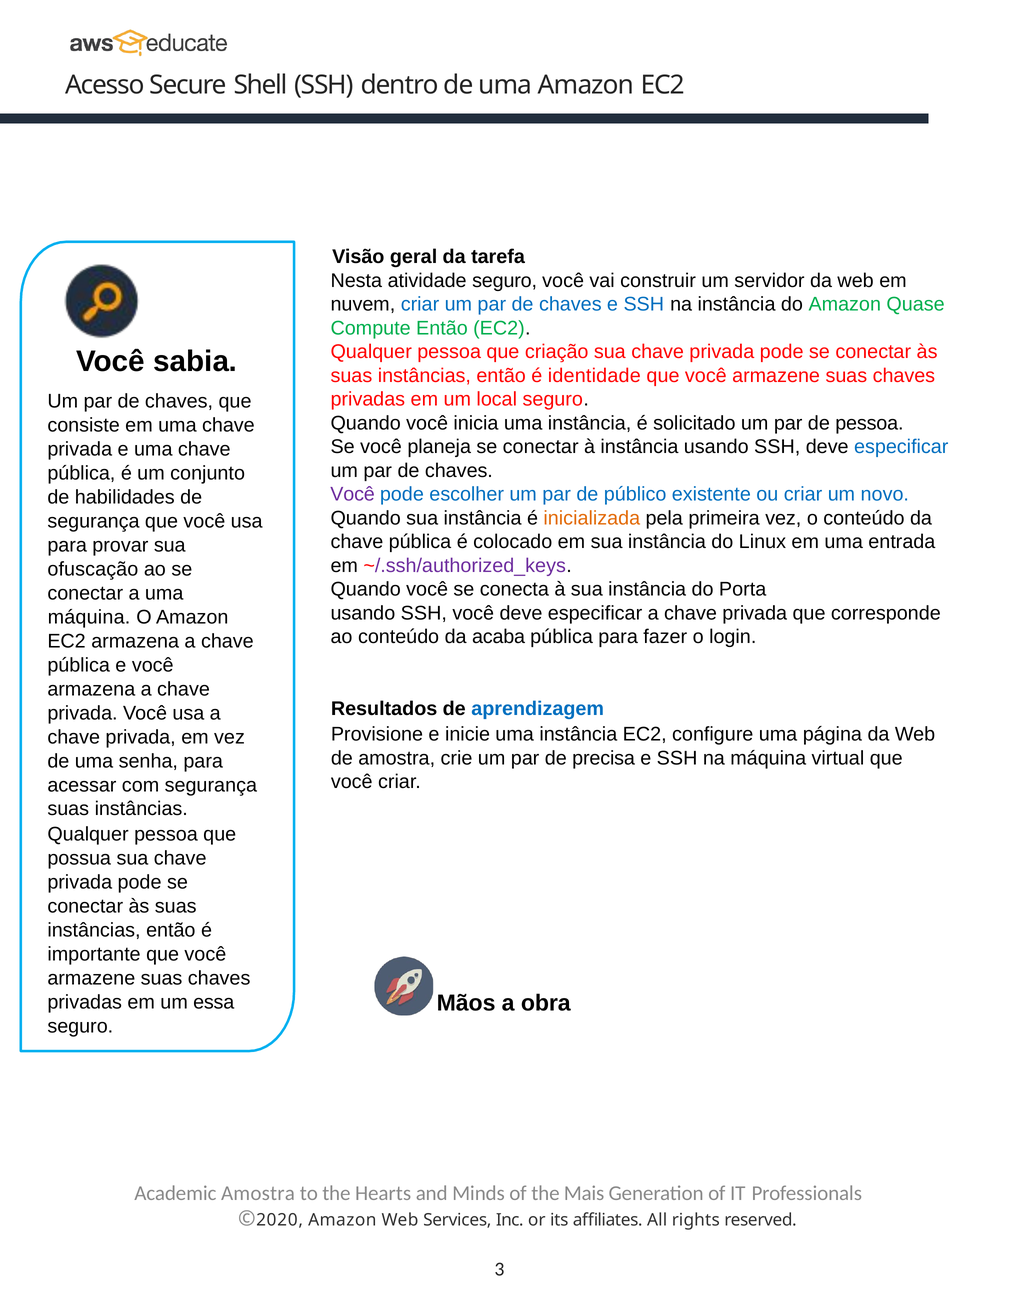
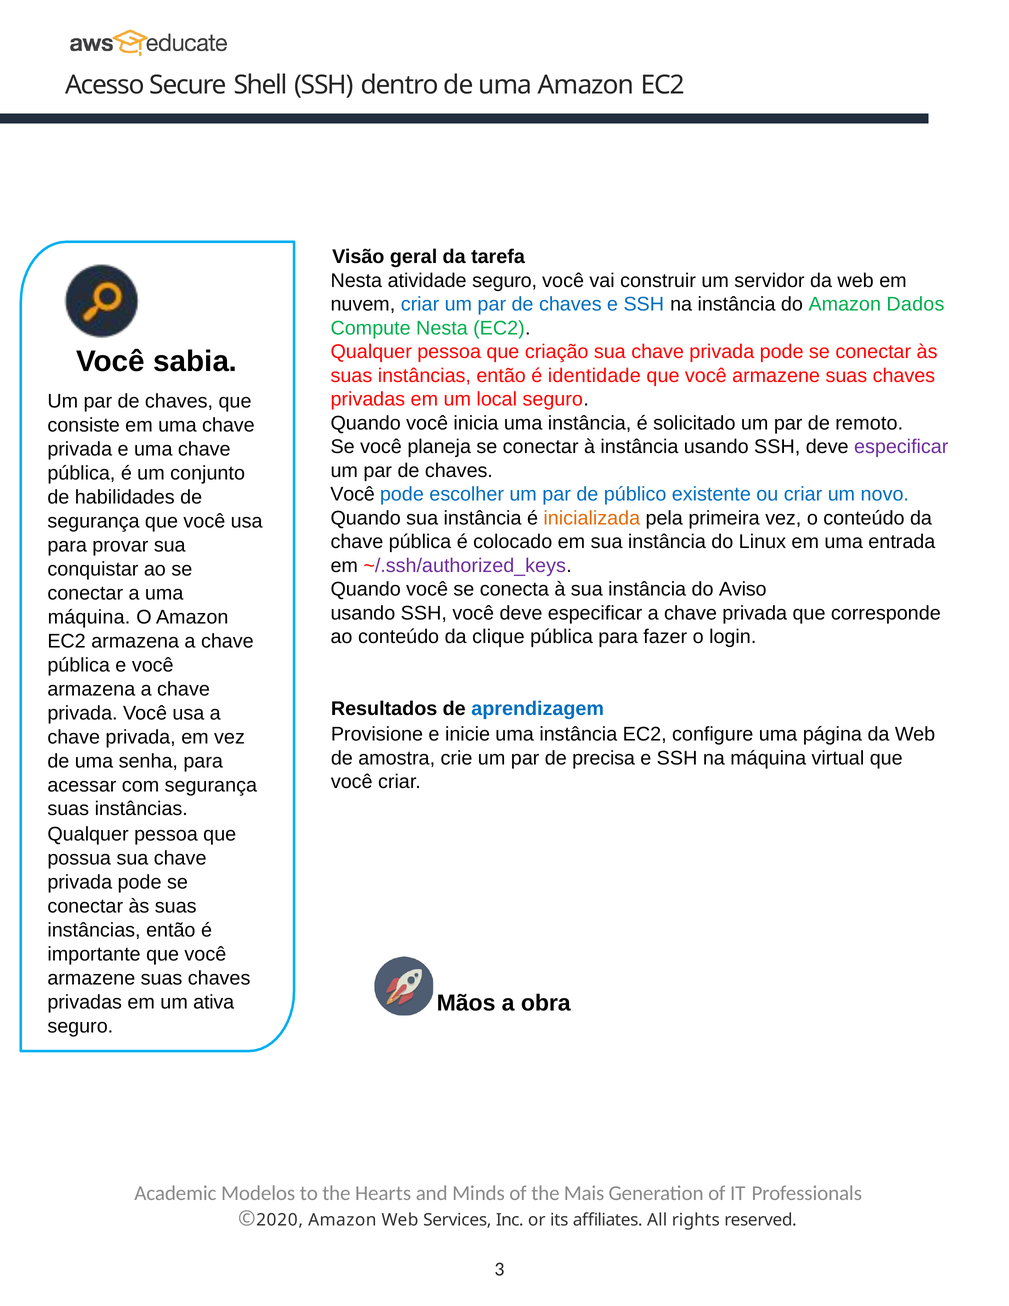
Quase: Quase -> Dados
Compute Então: Então -> Nesta
de pessoa: pessoa -> remoto
especificar at (901, 447) colour: blue -> purple
Você at (353, 494) colour: purple -> black
ofuscação: ofuscação -> conquistar
Porta: Porta -> Aviso
acaba: acaba -> clique
essa: essa -> ativa
Academic Amostra: Amostra -> Modelos
